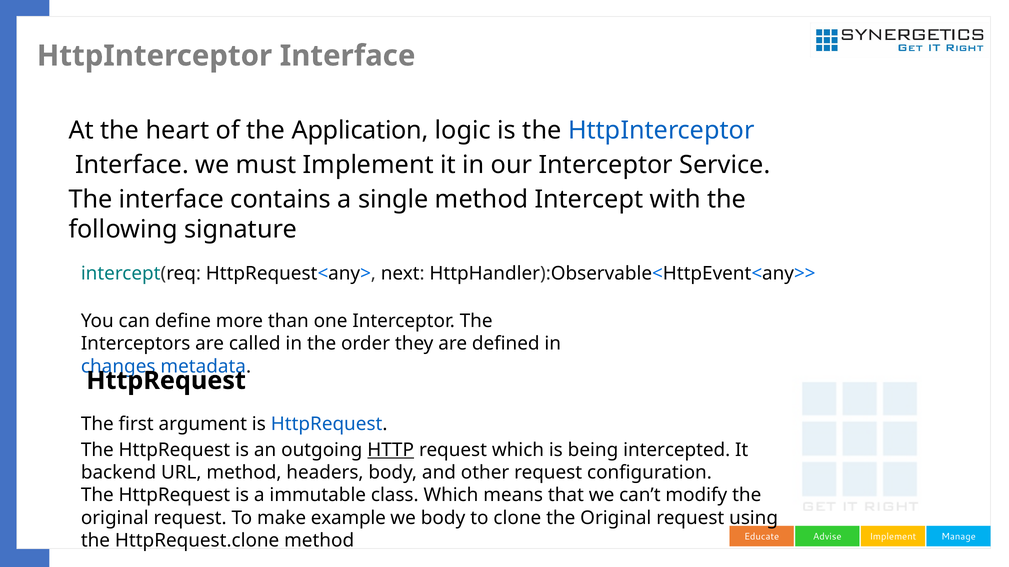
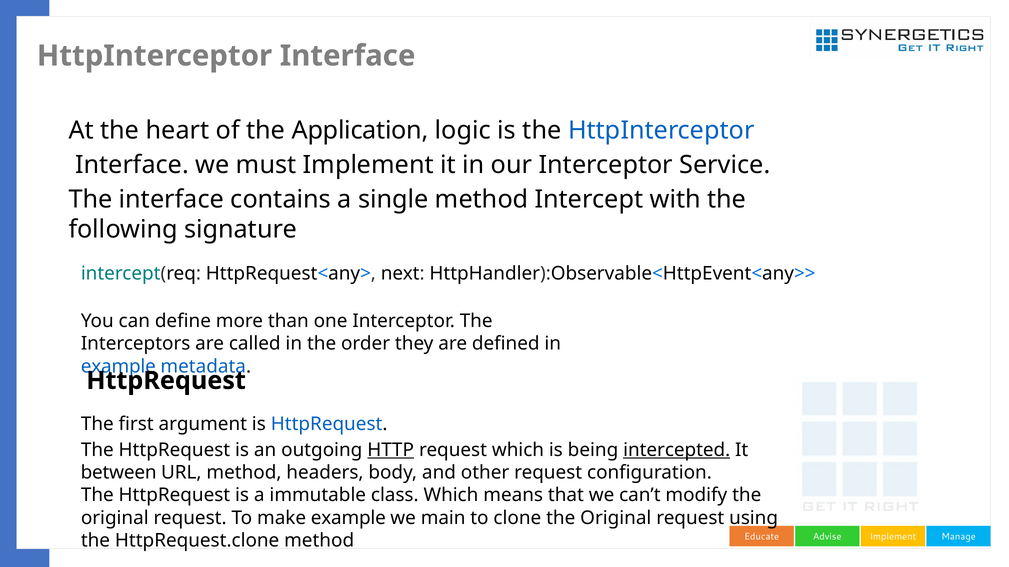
changes at (118, 367): changes -> example
intercepted underline: none -> present
backend: backend -> between
we body: body -> main
